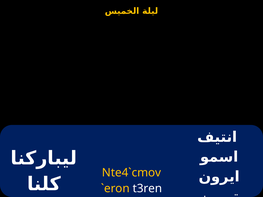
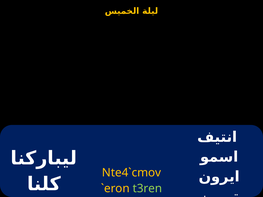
t3ren colour: white -> light green
